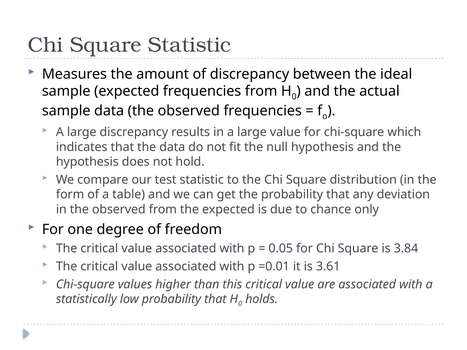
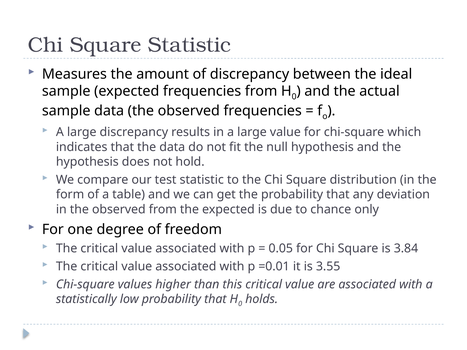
3.61: 3.61 -> 3.55
